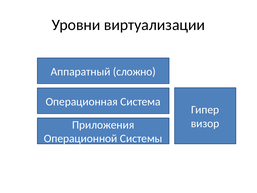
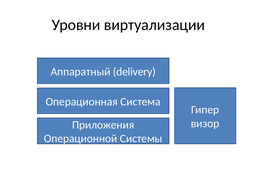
сложно: сложно -> delivery
